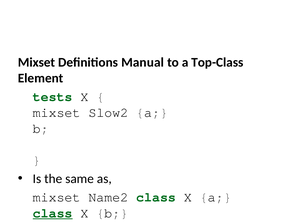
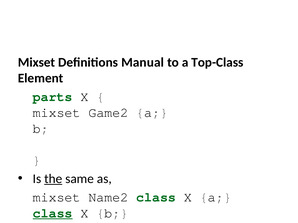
tests: tests -> parts
Slow2: Slow2 -> Game2
the at (53, 179) underline: none -> present
